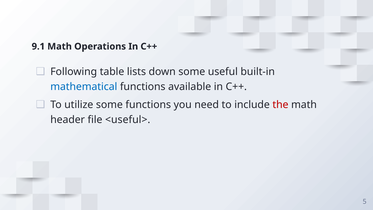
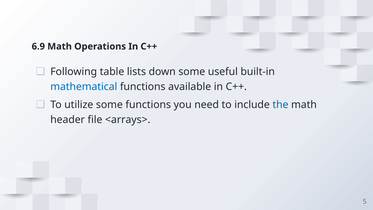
9.1: 9.1 -> 6.9
the colour: red -> blue
<useful>: <useful> -> <arrays>
